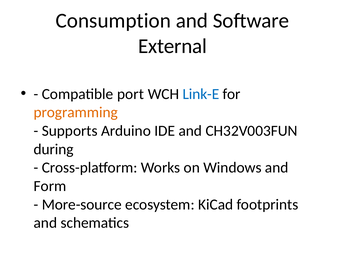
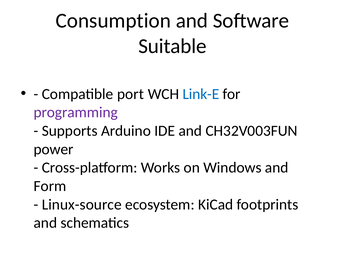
External: External -> Suitable
programming colour: orange -> purple
during: during -> power
More-source: More-source -> Linux-source
